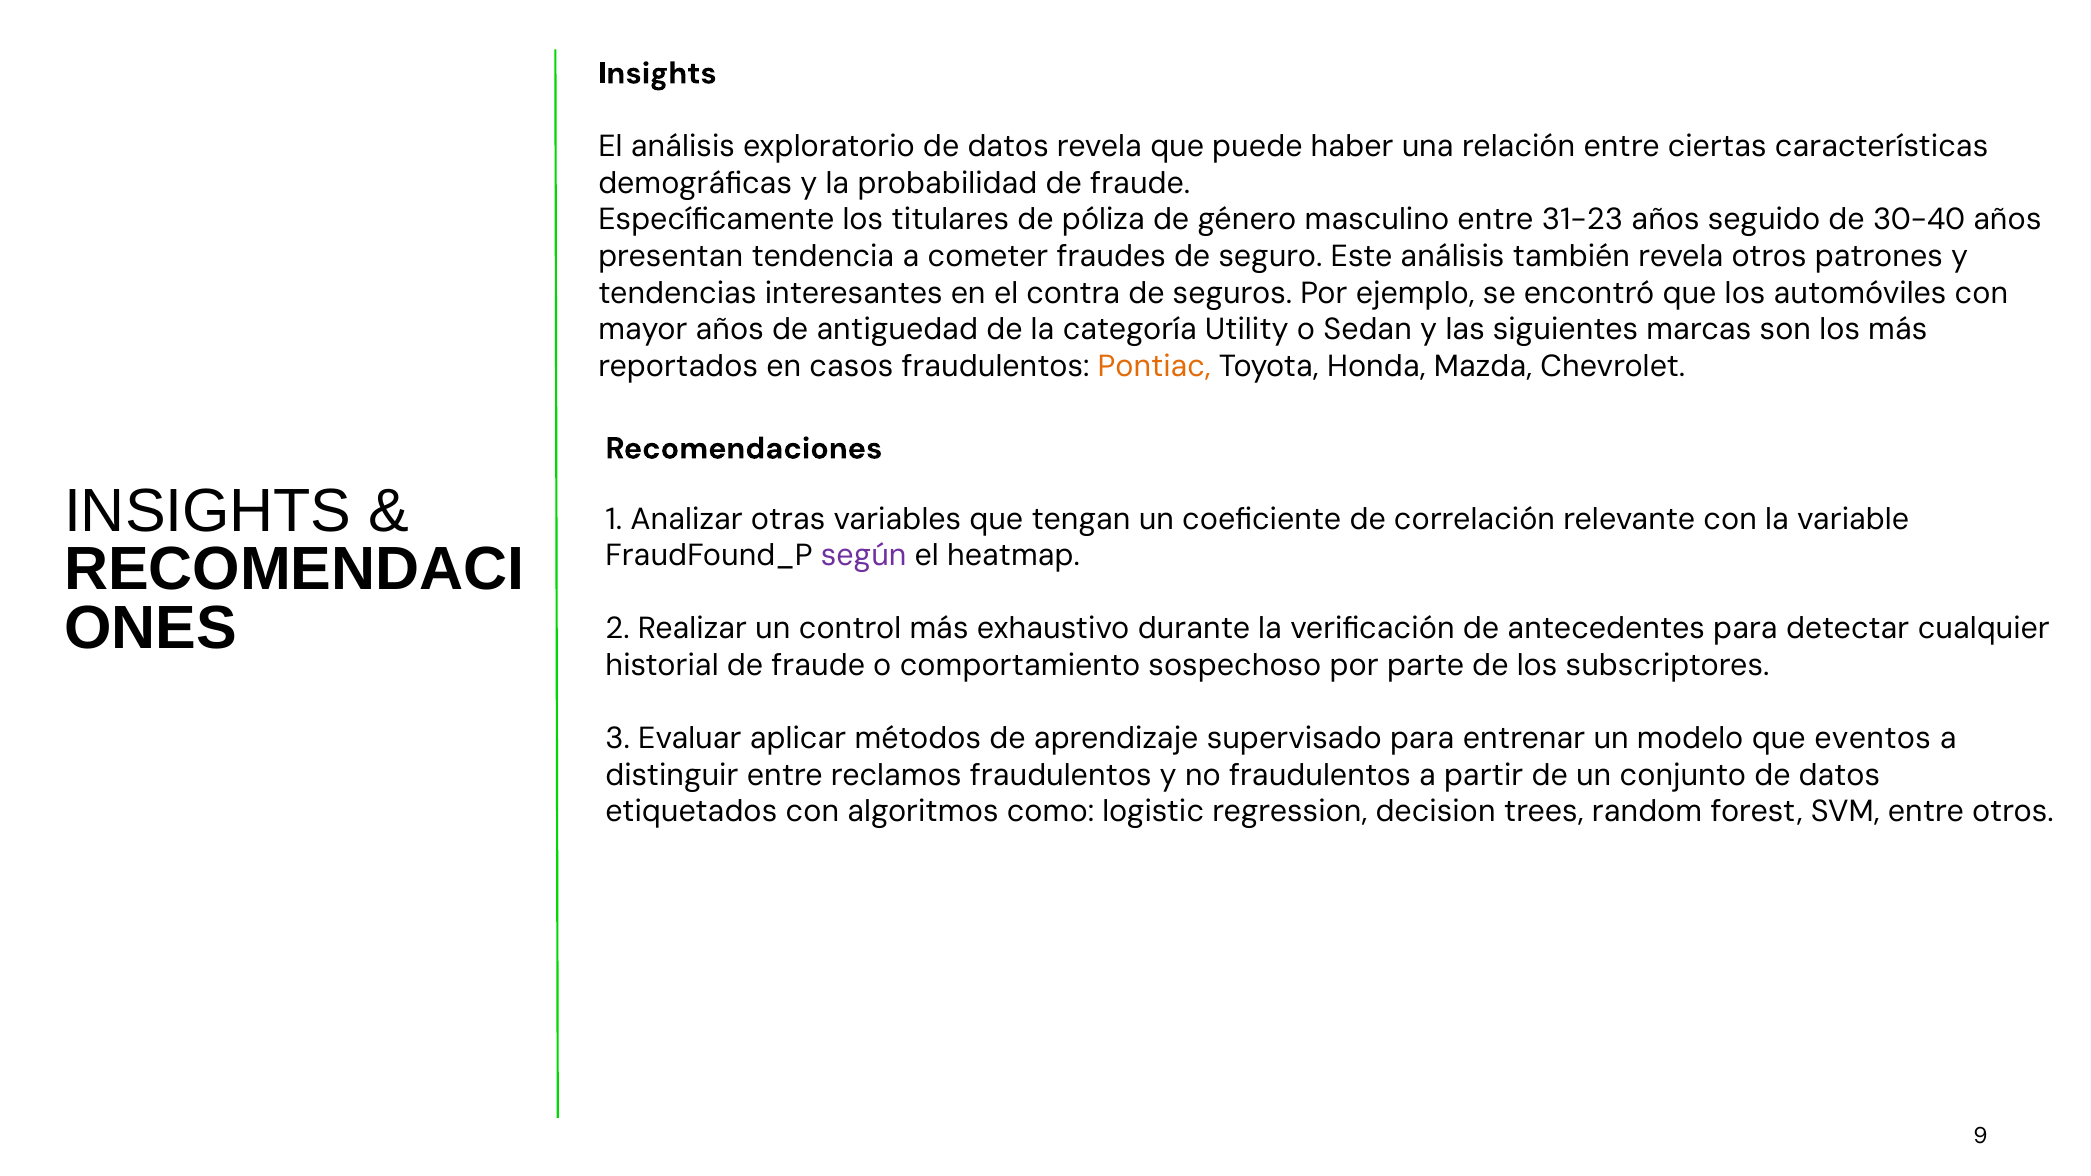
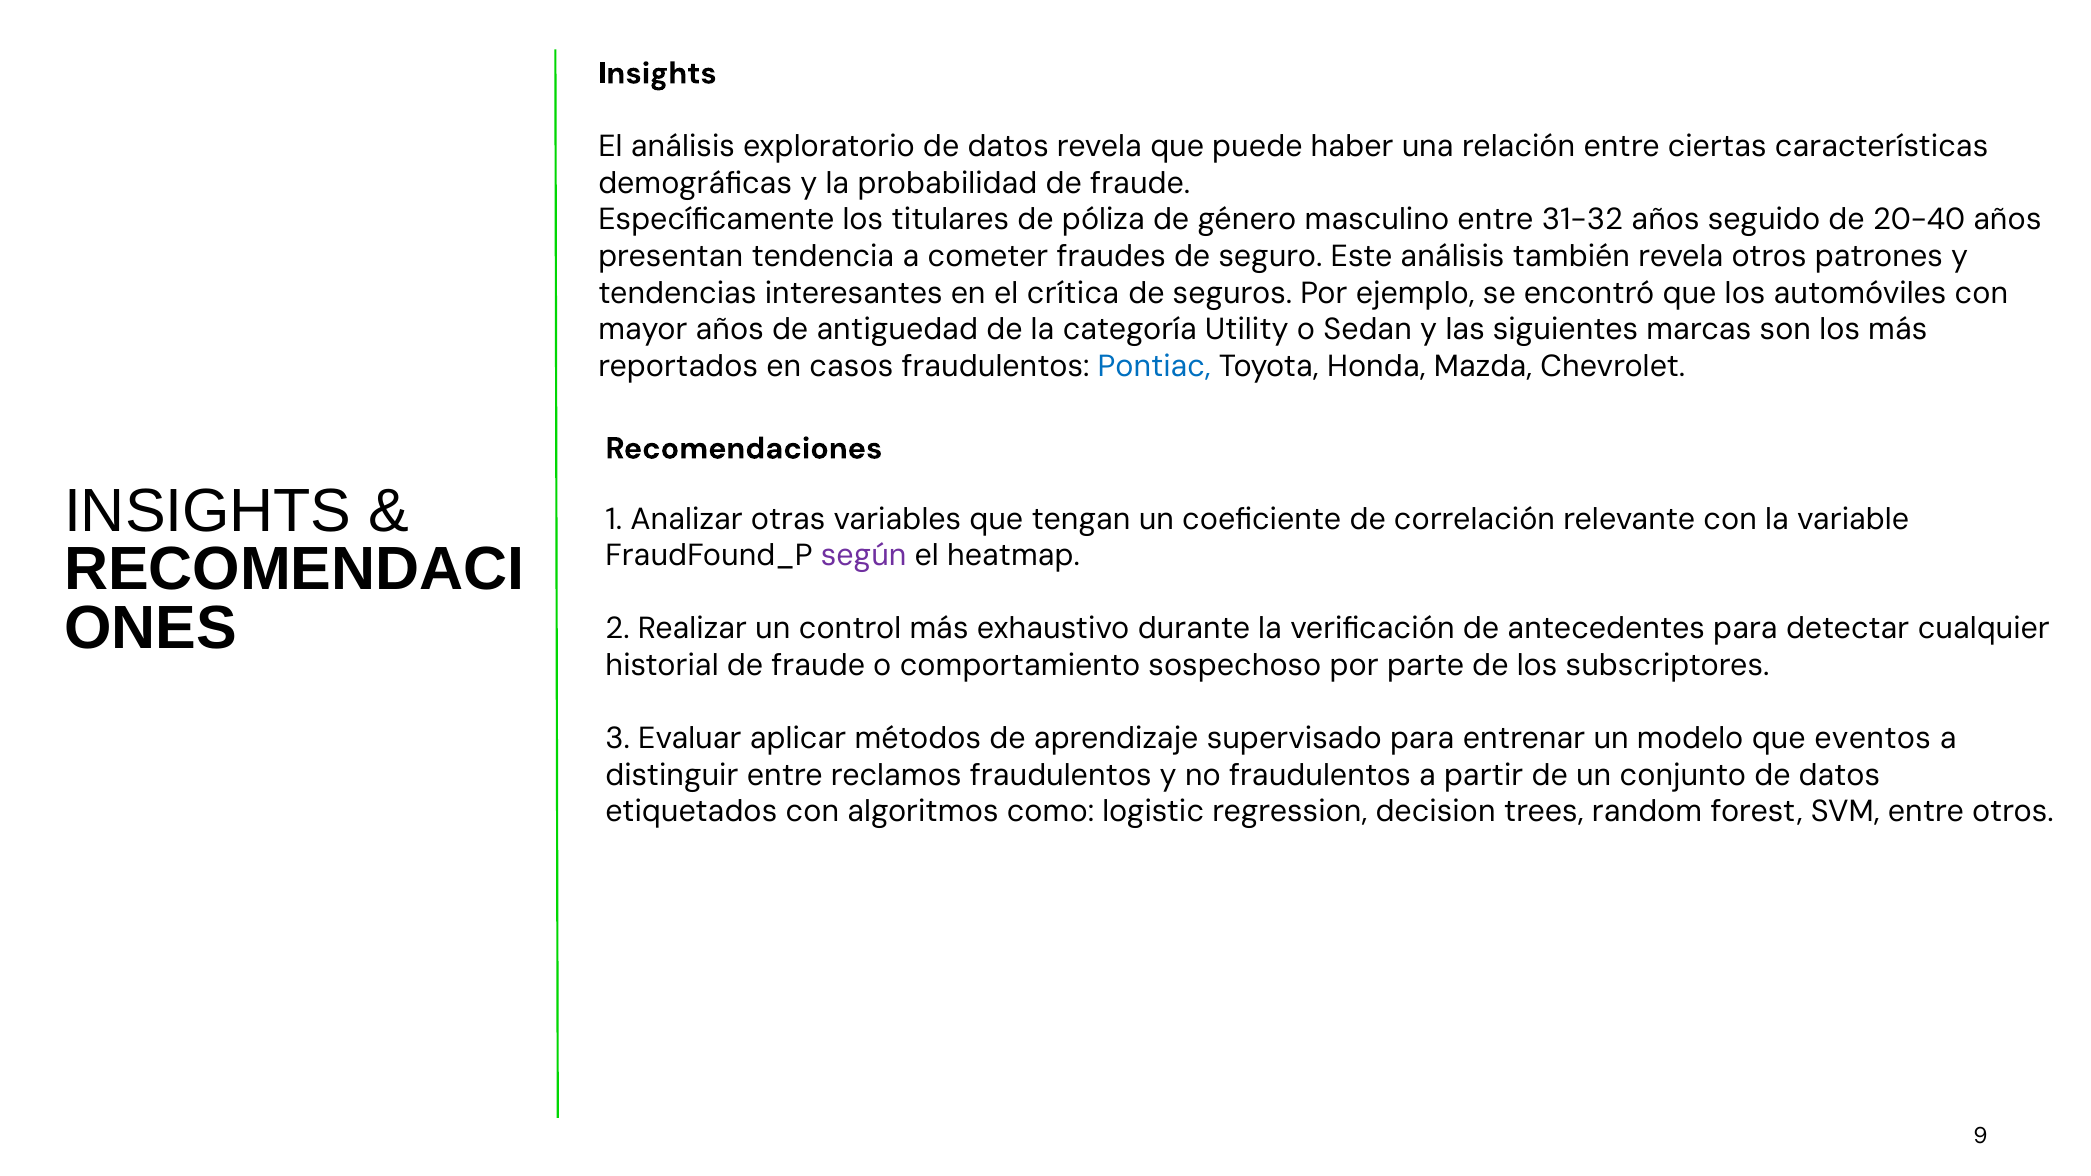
31-23: 31-23 -> 31-32
30-40: 30-40 -> 20-40
contra: contra -> crítica
Pontiac colour: orange -> blue
